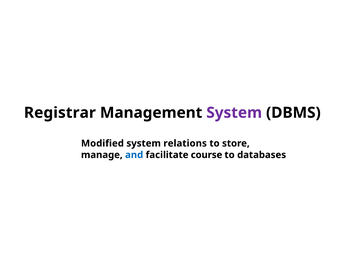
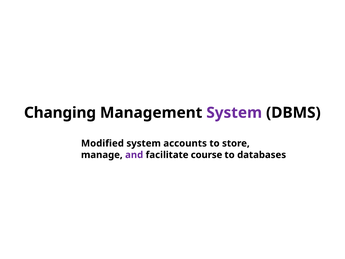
Registrar: Registrar -> Changing
relations: relations -> accounts
and colour: blue -> purple
